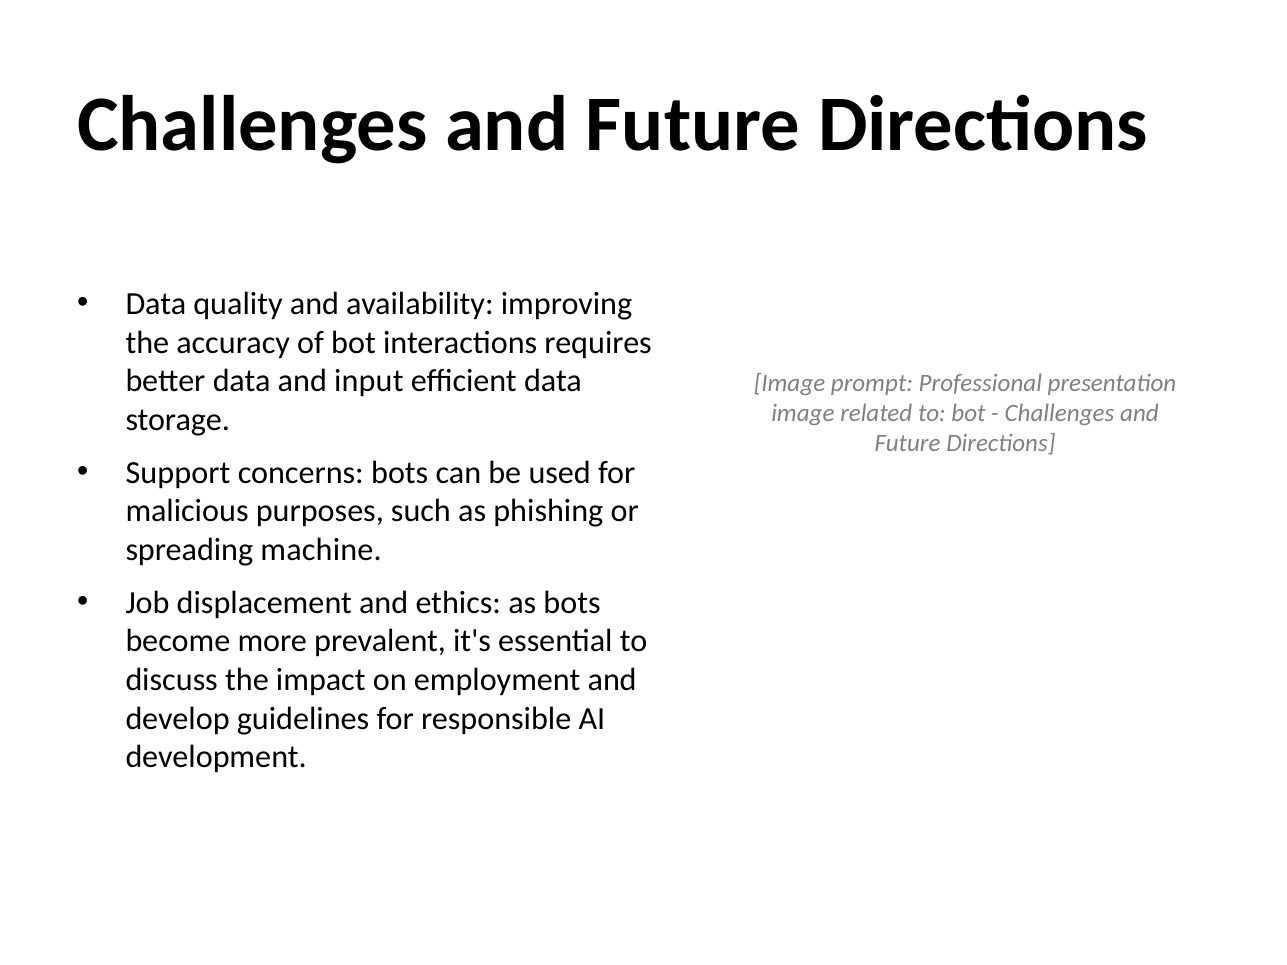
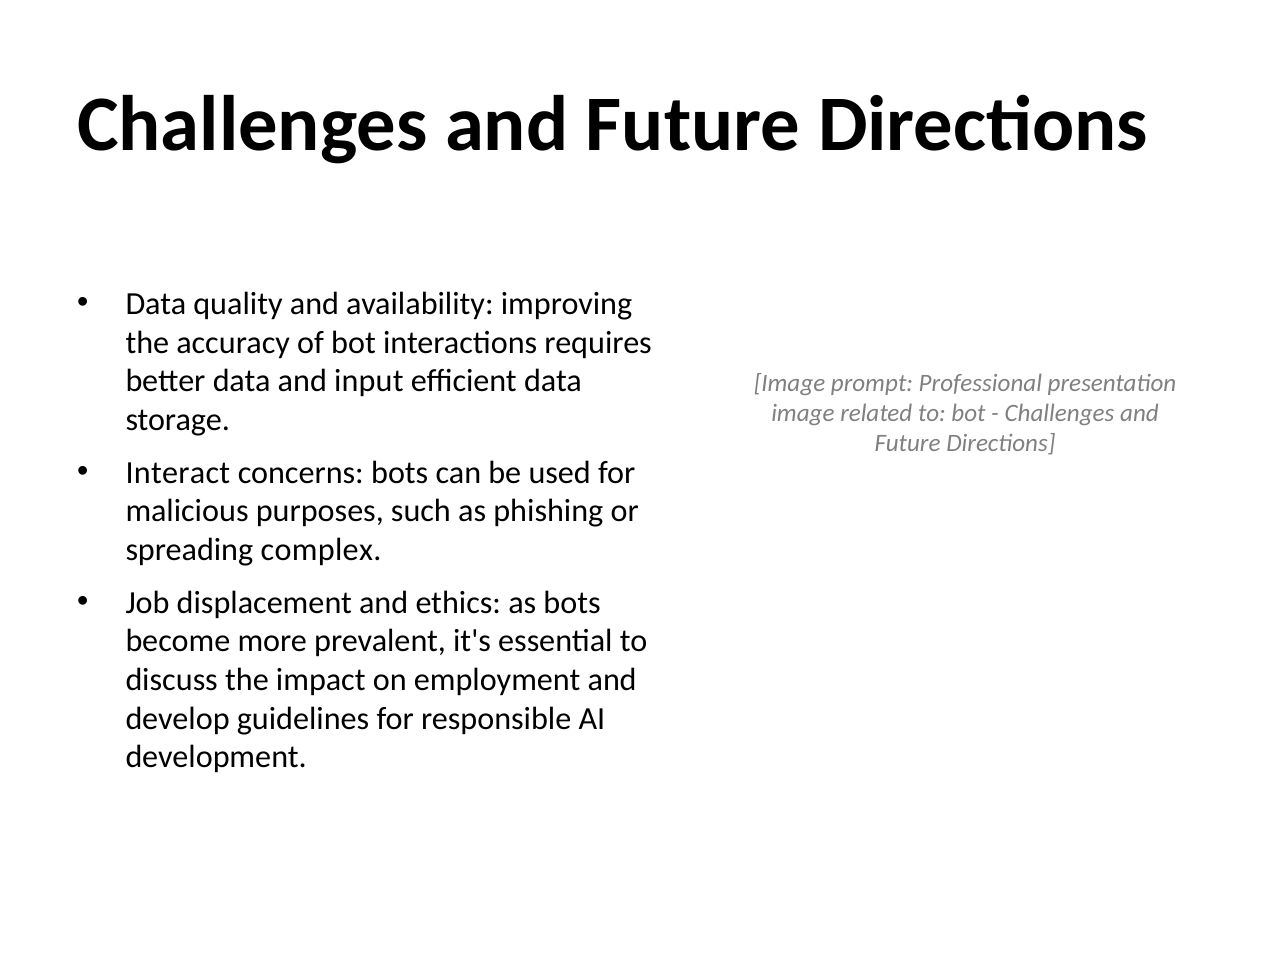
Support: Support -> Interact
machine: machine -> complex
